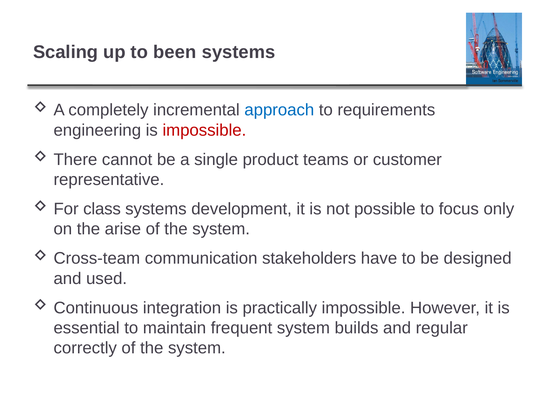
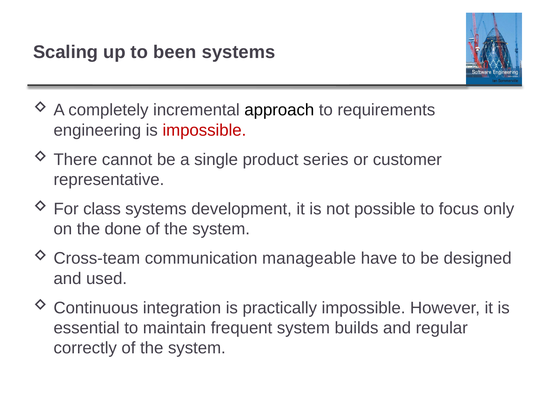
approach colour: blue -> black
teams: teams -> series
arise: arise -> done
stakeholders: stakeholders -> manageable
